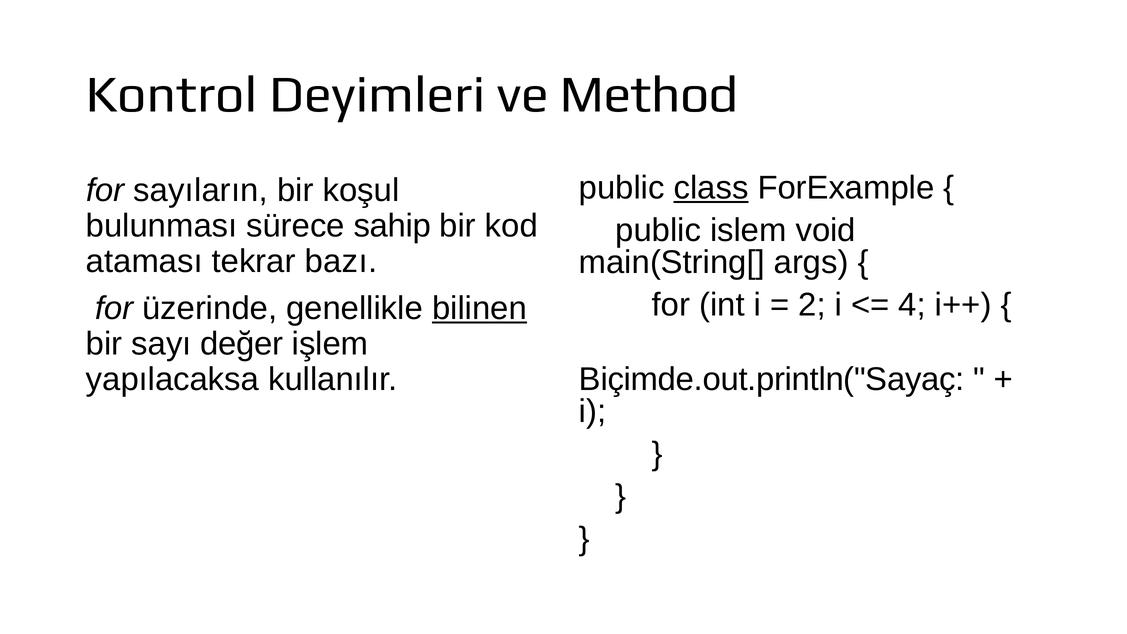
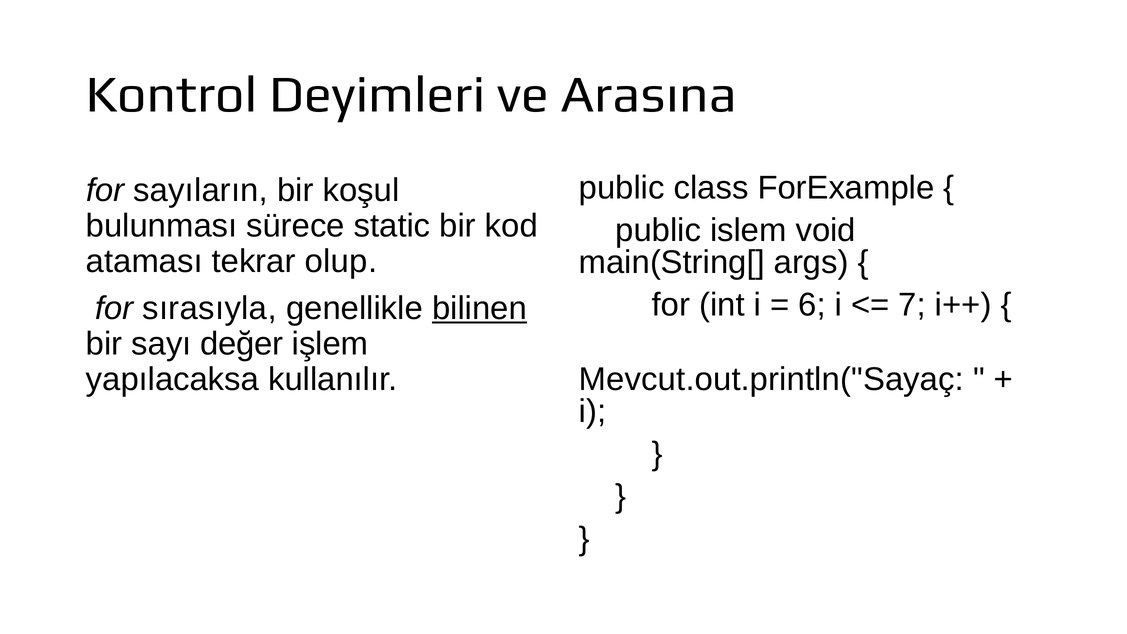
Method: Method -> Arasına
class underline: present -> none
sahip: sahip -> static
bazı: bazı -> olup
2: 2 -> 6
4: 4 -> 7
üzerinde: üzerinde -> sırasıyla
Biçimde.out.println("Sayaç: Biçimde.out.println("Sayaç -> Mevcut.out.println("Sayaç
